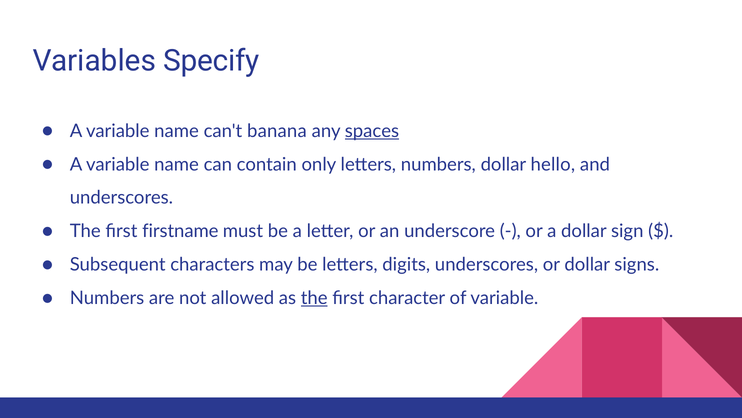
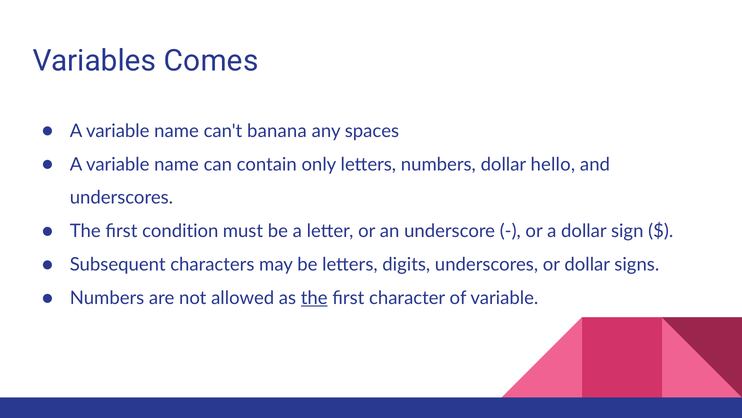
Specify: Specify -> Comes
spaces underline: present -> none
firstname: firstname -> condition
